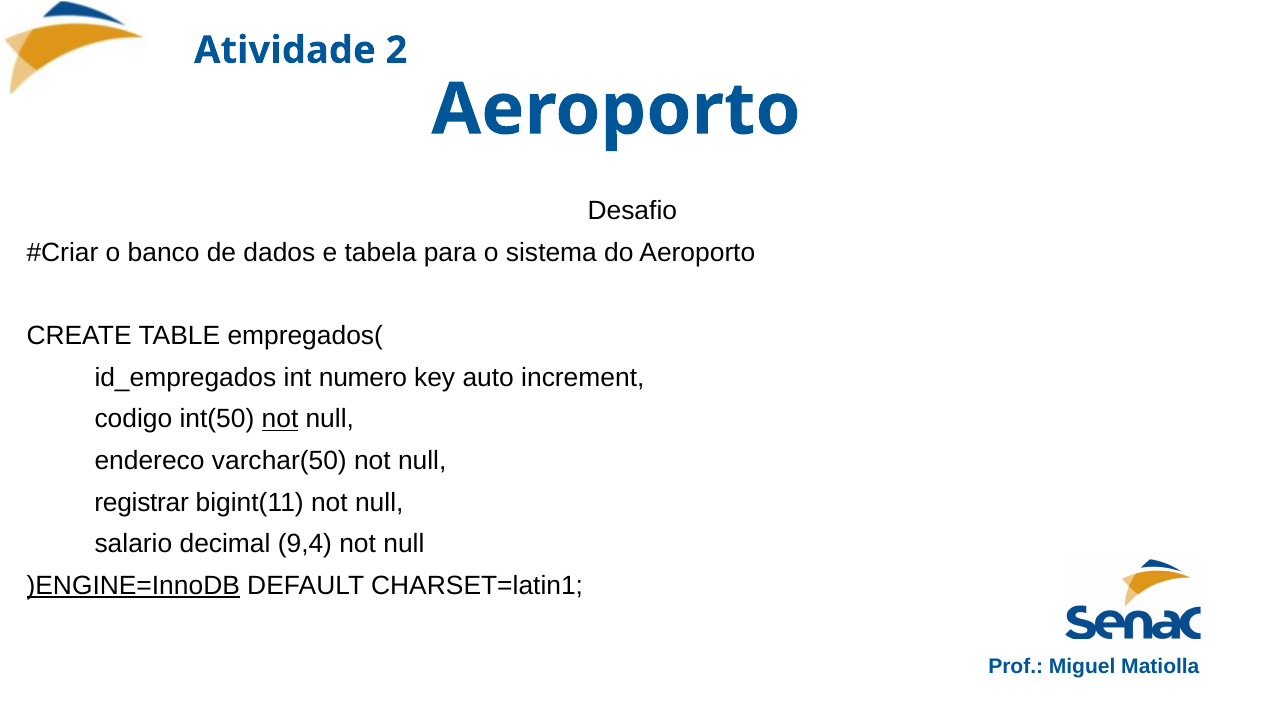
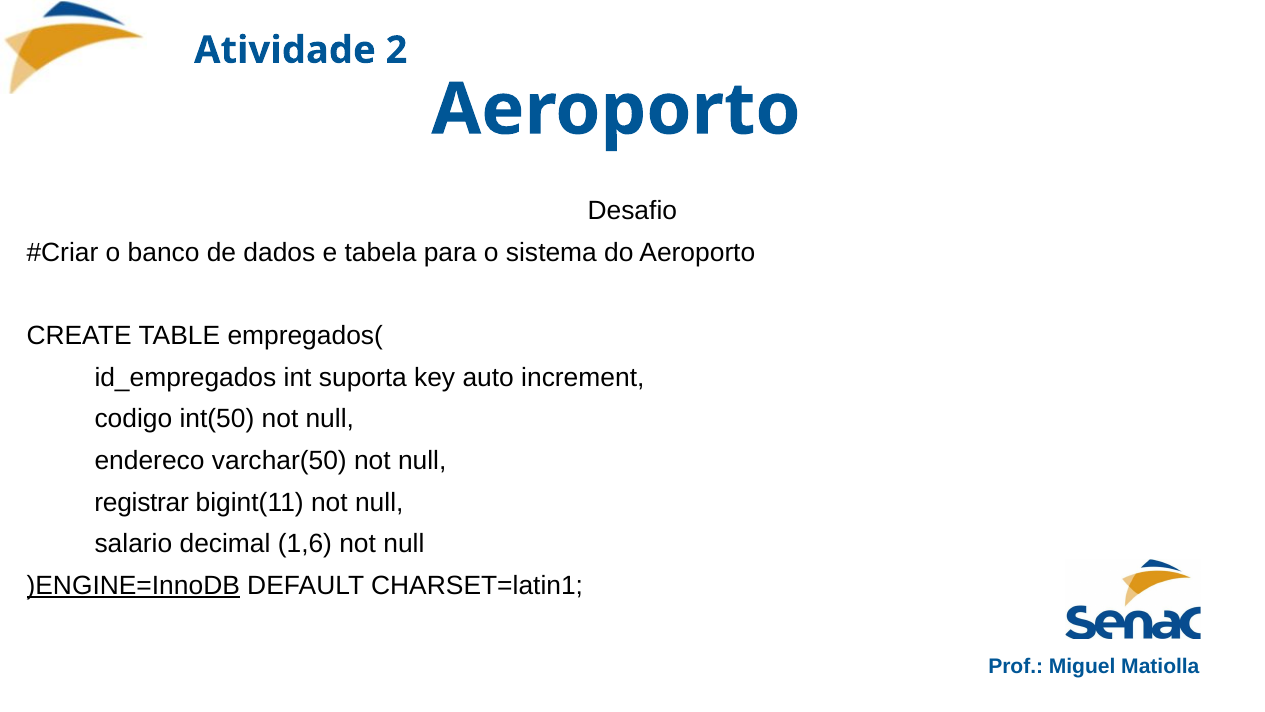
numero: numero -> suporta
not at (280, 419) underline: present -> none
9,4: 9,4 -> 1,6
